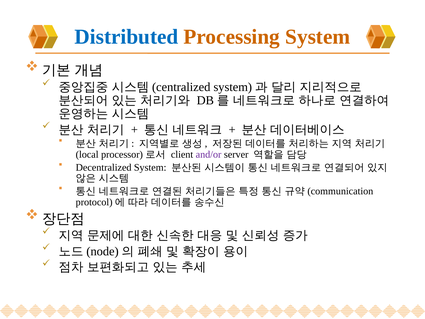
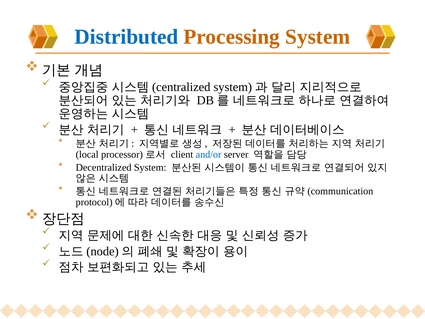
and/or colour: purple -> blue
